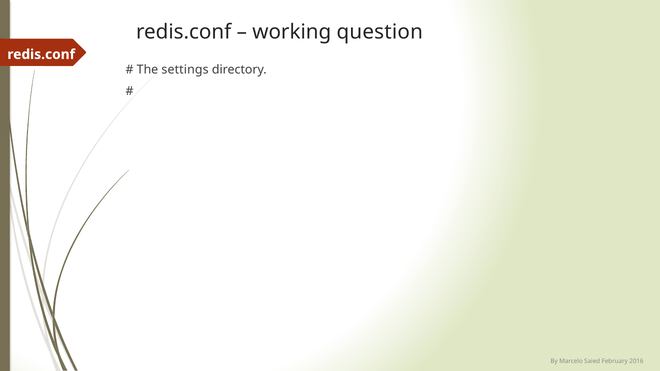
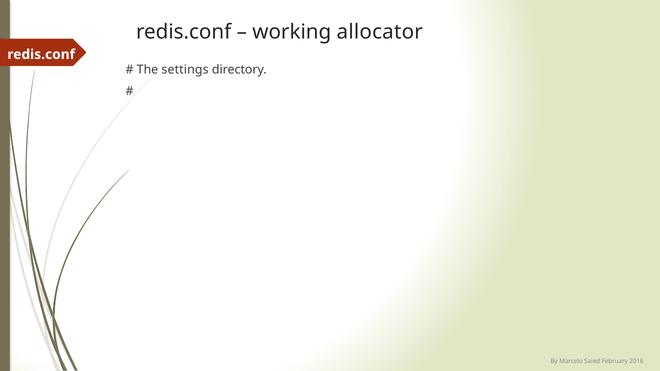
question: question -> allocator
